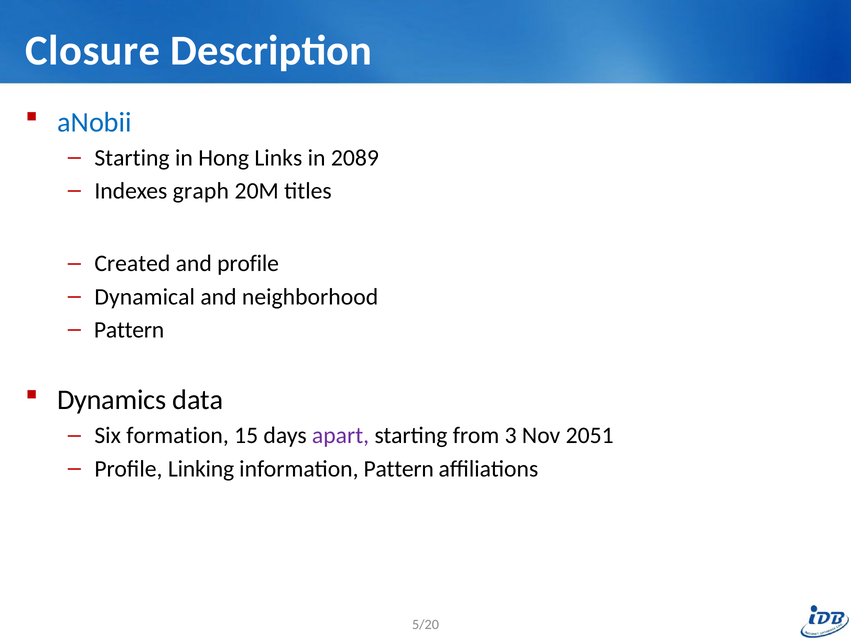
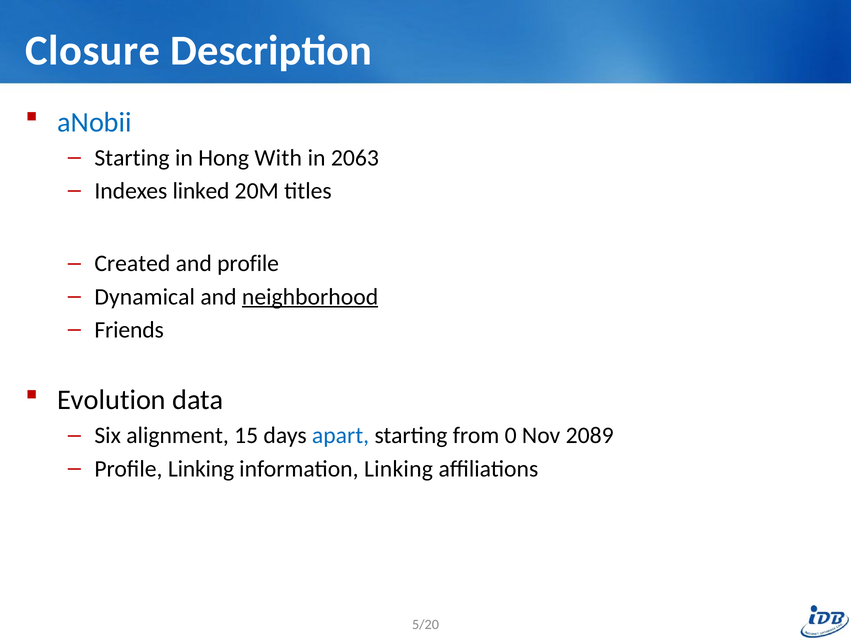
Links: Links -> With
2089: 2089 -> 2063
graph: graph -> linked
neighborhood underline: none -> present
Pattern at (129, 330): Pattern -> Friends
Dynamics: Dynamics -> Evolution
formation: formation -> alignment
apart colour: purple -> blue
3: 3 -> 0
2051: 2051 -> 2089
information Pattern: Pattern -> Linking
